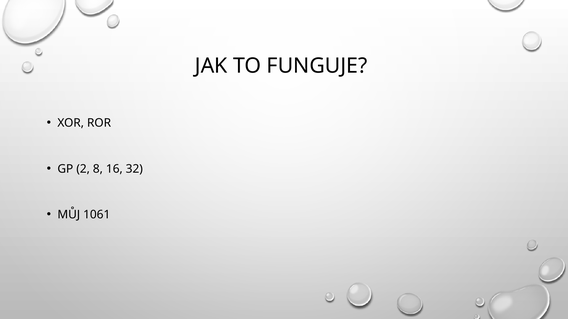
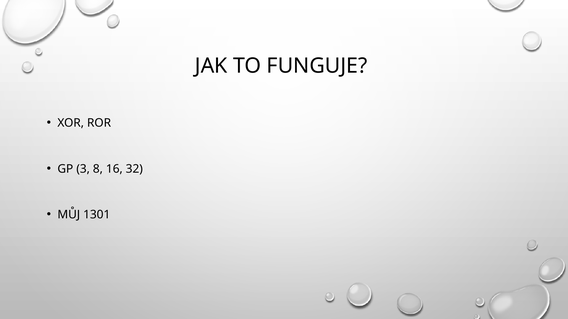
2: 2 -> 3
1061: 1061 -> 1301
